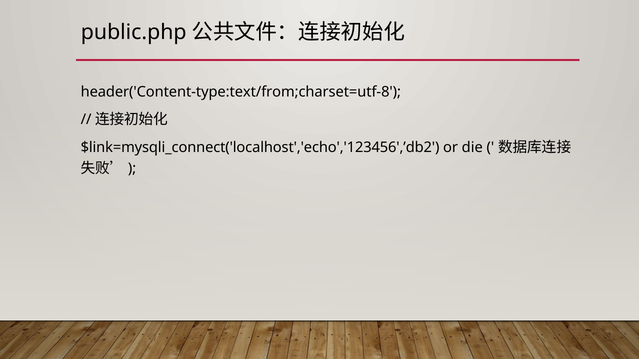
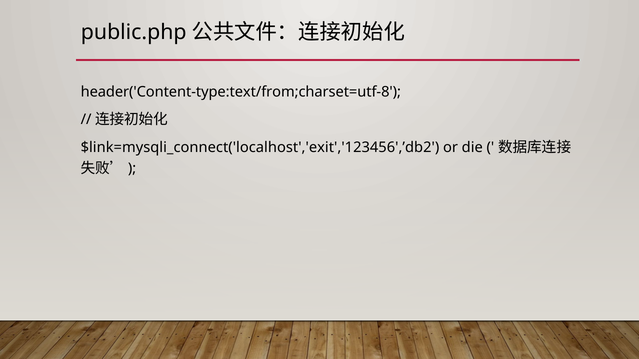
$link=mysqli_connect('localhost','echo','123456',’db2: $link=mysqli_connect('localhost','echo','123456',’db2 -> $link=mysqli_connect('localhost','exit','123456',’db2
